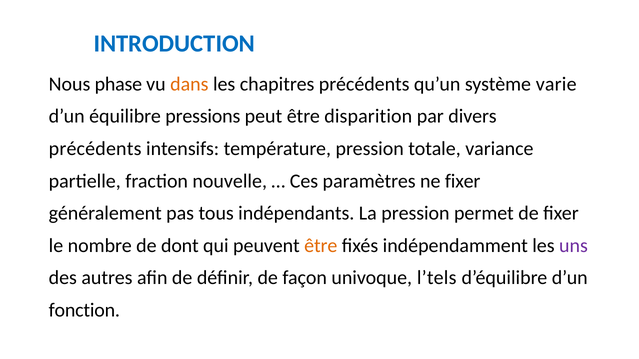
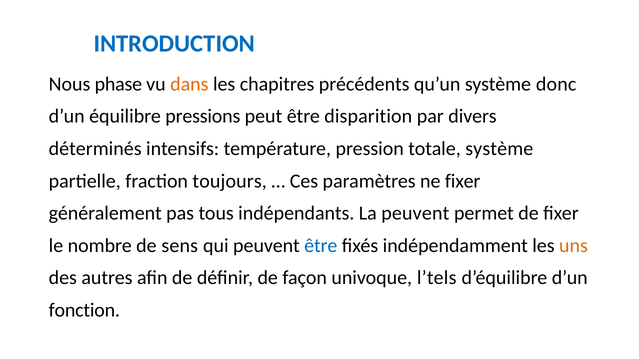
varie: varie -> donc
précédents at (95, 149): précédents -> déterminés
totale variance: variance -> système
nouvelle: nouvelle -> toujours
La pression: pression -> peuvent
dont: dont -> sens
être at (321, 246) colour: orange -> blue
uns colour: purple -> orange
